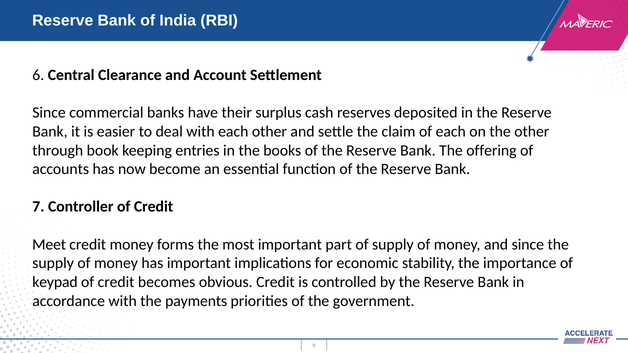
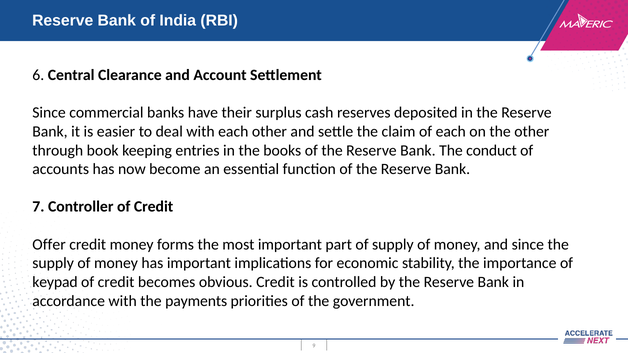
offering: offering -> conduct
Meet: Meet -> Offer
